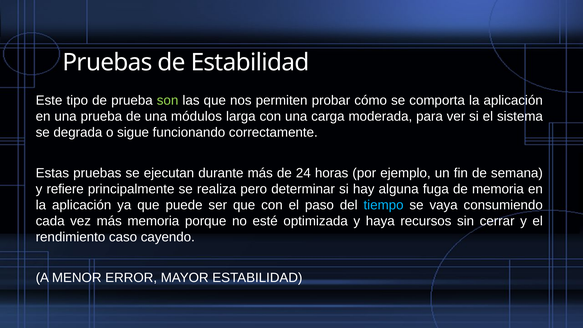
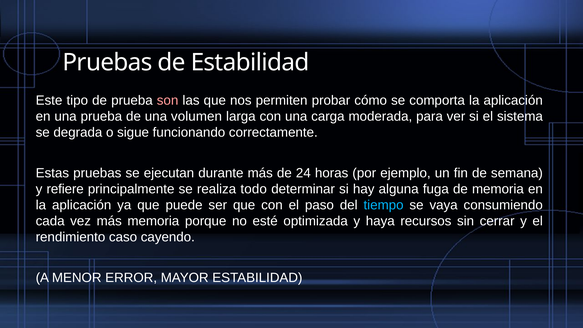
son colour: light green -> pink
módulos: módulos -> volumen
pero: pero -> todo
